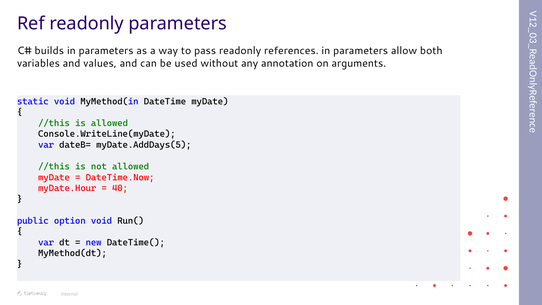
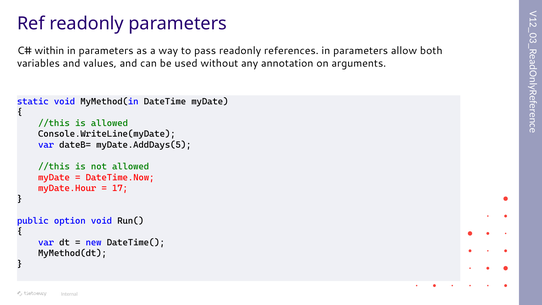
builds: builds -> within
40: 40 -> 17
